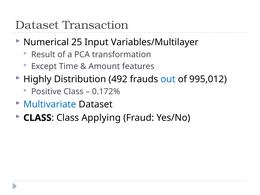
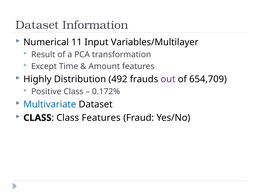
Transaction: Transaction -> Information
25: 25 -> 11
out colour: blue -> purple
995,012: 995,012 -> 654,709
Class Applying: Applying -> Features
